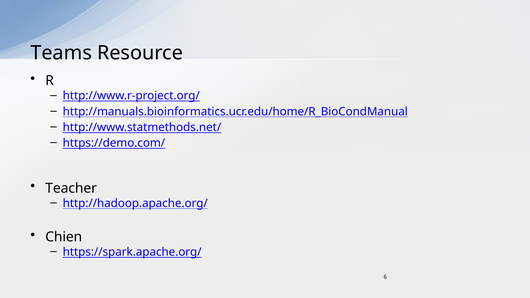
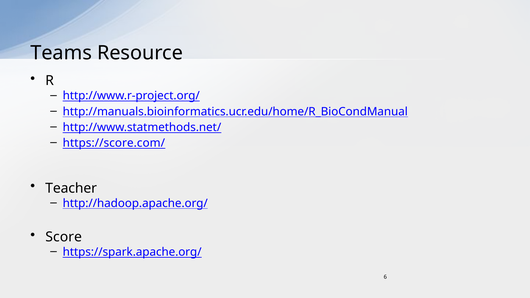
https://demo.com/: https://demo.com/ -> https://score.com/
Chien: Chien -> Score
